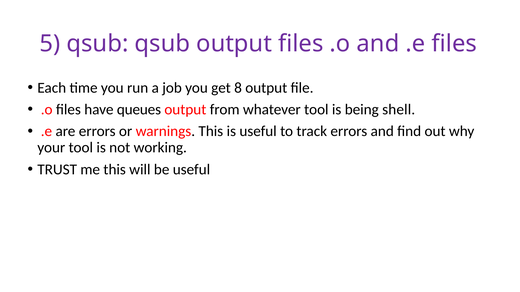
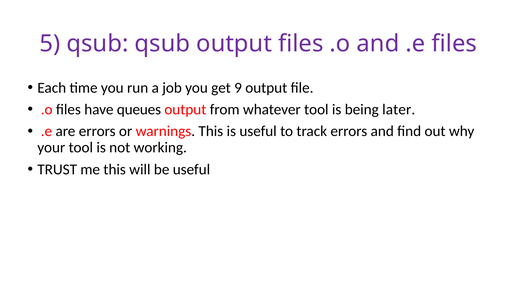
8: 8 -> 9
shell: shell -> later
